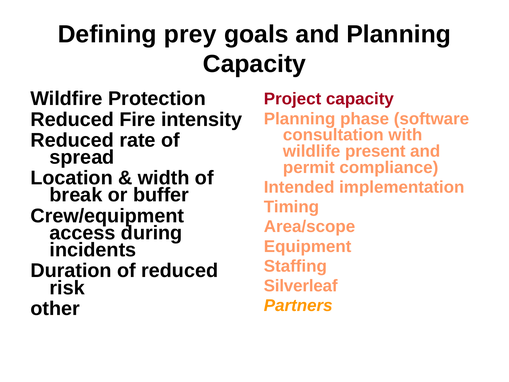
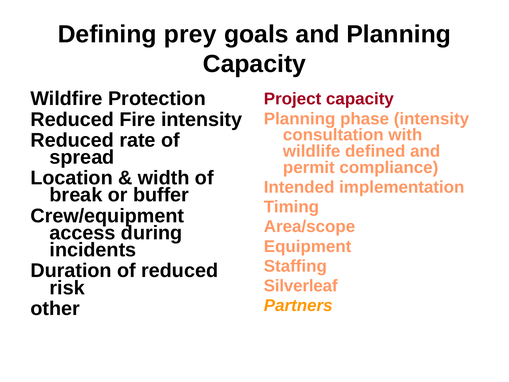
phase software: software -> intensity
present: present -> defined
